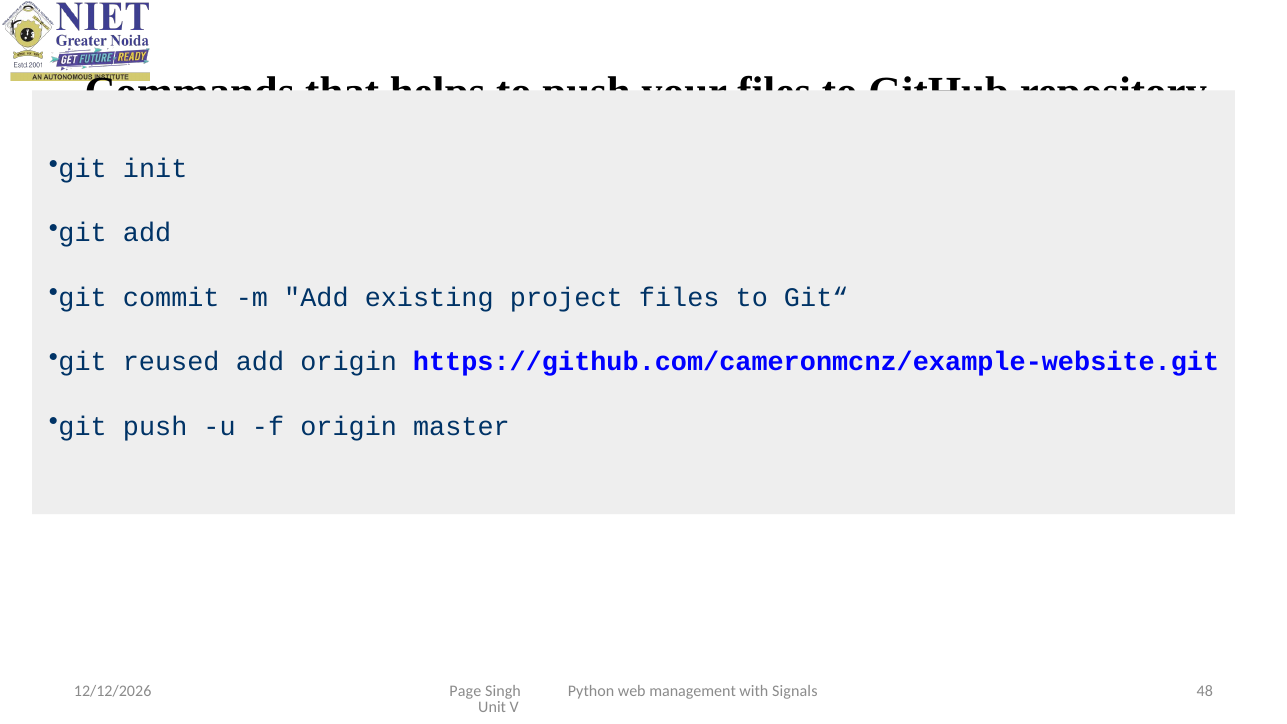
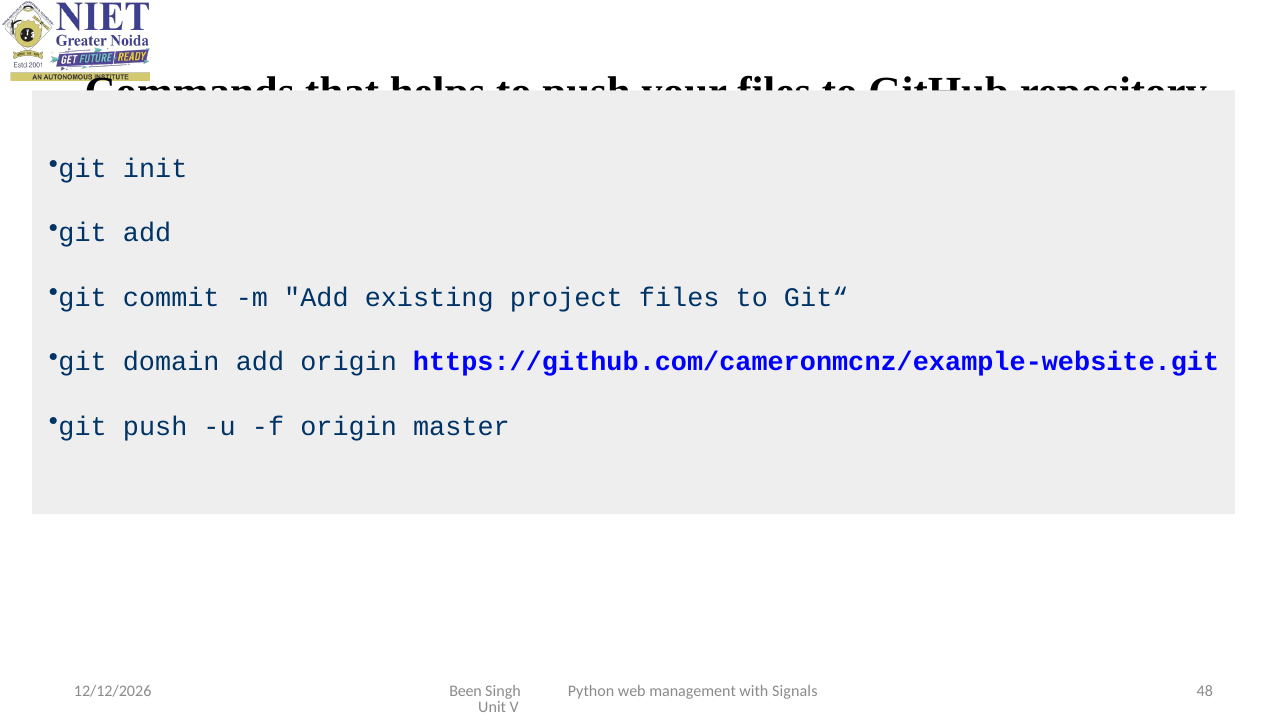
reused: reused -> domain
Page: Page -> Been
